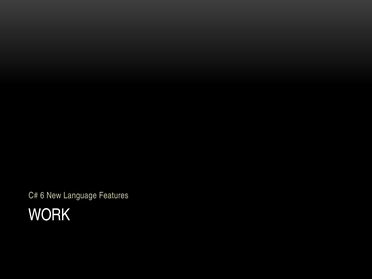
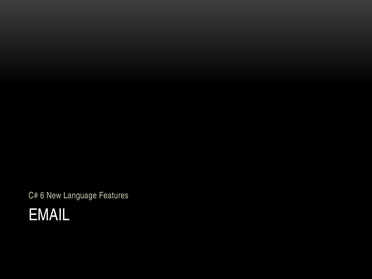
WORK: WORK -> EMAIL
